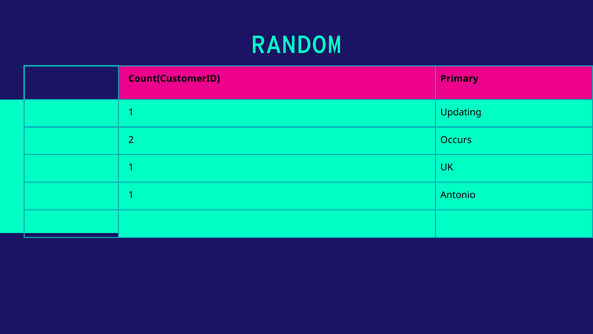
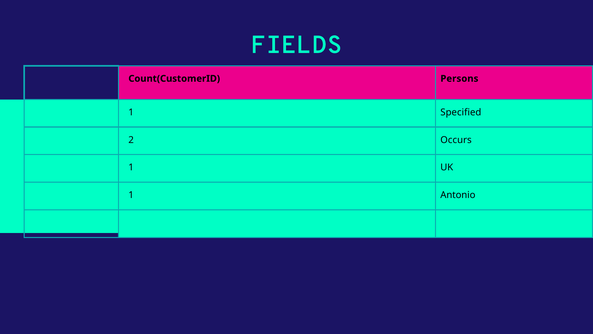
RANDOM: RANDOM -> FIELDS
Primary: Primary -> Persons
Updating: Updating -> Specified
